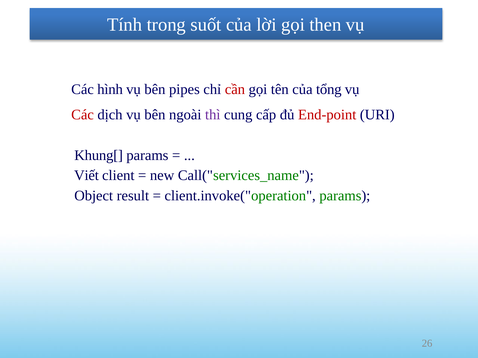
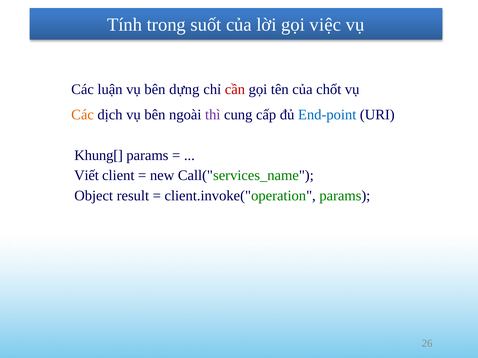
then: then -> việc
hình: hình -> luận
pipes: pipes -> dựng
tổng: tổng -> chốt
Các at (83, 115) colour: red -> orange
End-point colour: red -> blue
